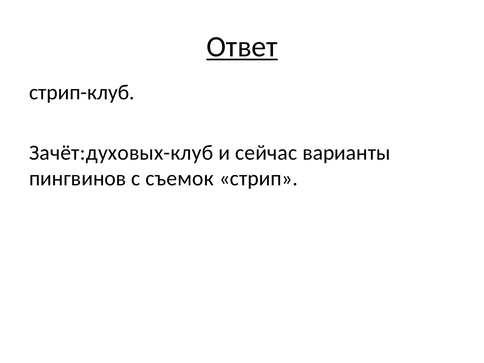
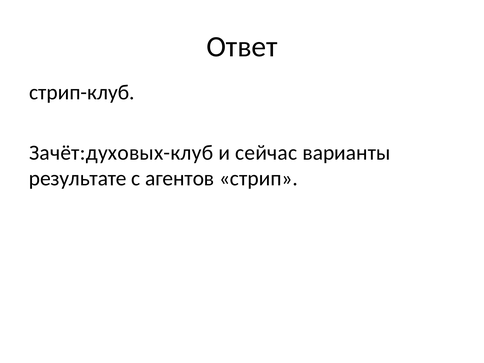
Ответ underline: present -> none
пингвинов: пингвинов -> результате
съемок: съемок -> агентов
